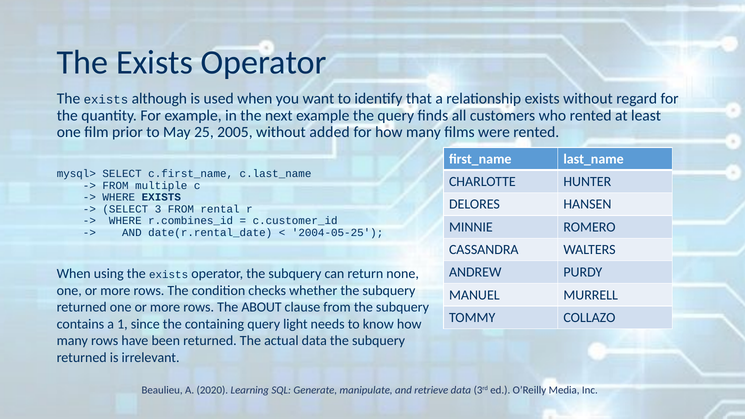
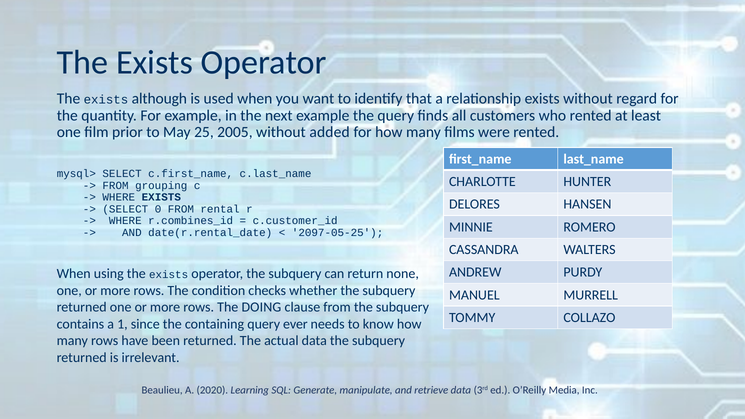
multiple: multiple -> grouping
3: 3 -> 0
2004-05-25: 2004-05-25 -> 2097-05-25
ABOUT: ABOUT -> DOING
light: light -> ever
